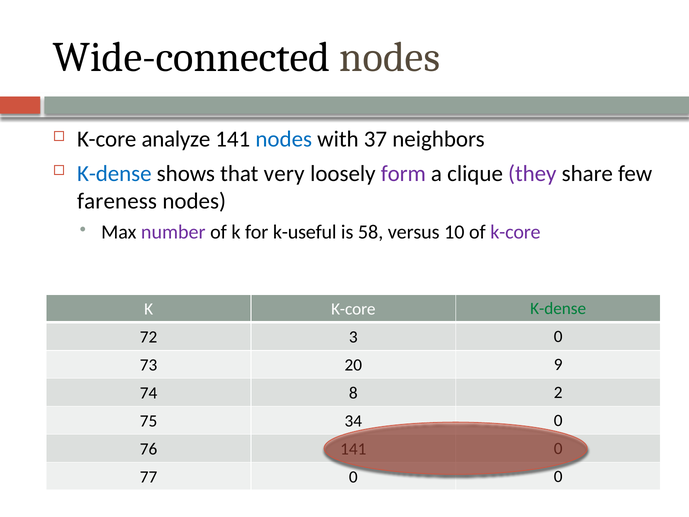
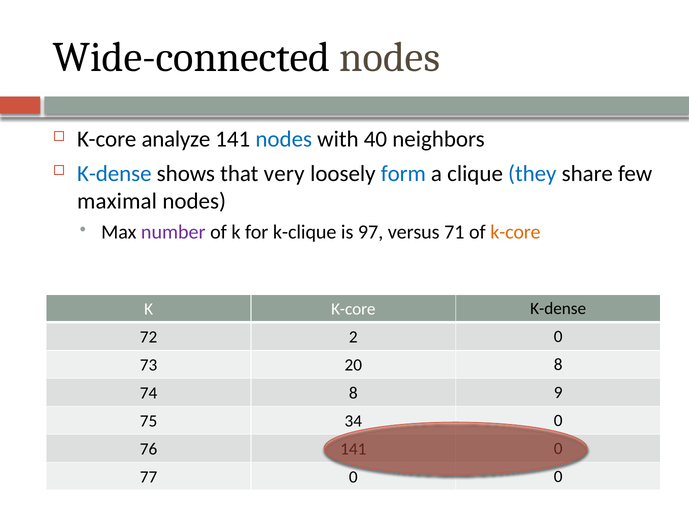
37: 37 -> 40
form colour: purple -> blue
they colour: purple -> blue
fareness: fareness -> maximal
k-useful: k-useful -> k-clique
58: 58 -> 97
10: 10 -> 71
k-core at (515, 232) colour: purple -> orange
K-dense at (558, 308) colour: green -> black
3: 3 -> 2
20 9: 9 -> 8
2: 2 -> 9
